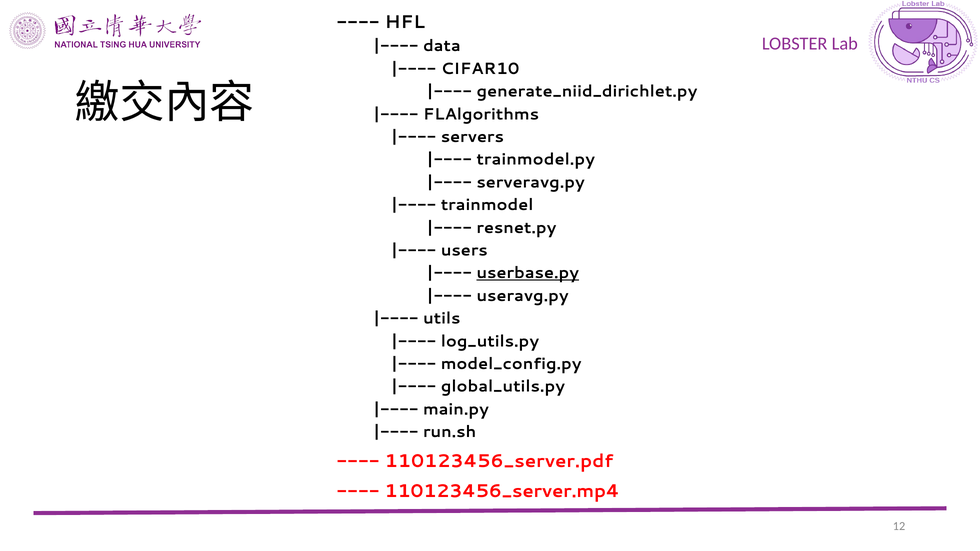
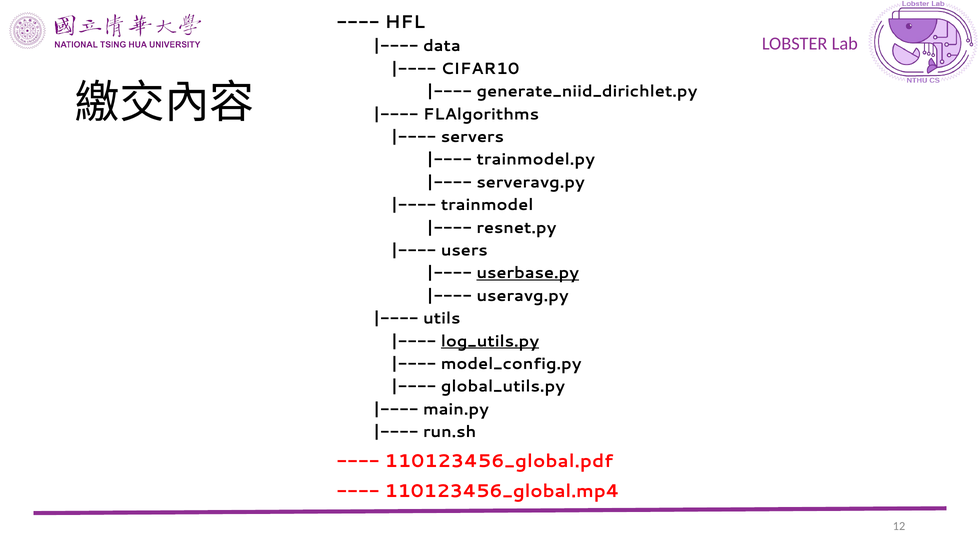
log_utils.py underline: none -> present
110123456_server.pdf: 110123456_server.pdf -> 110123456_global.pdf
110123456_server.mp4: 110123456_server.mp4 -> 110123456_global.mp4
